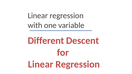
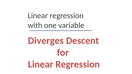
Different: Different -> Diverges
